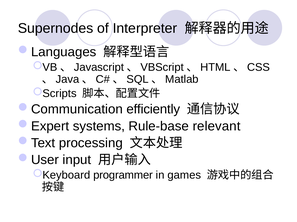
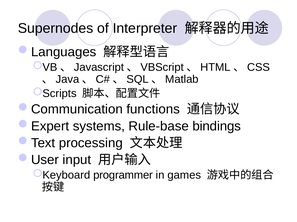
efficiently: efficiently -> functions
relevant: relevant -> bindings
